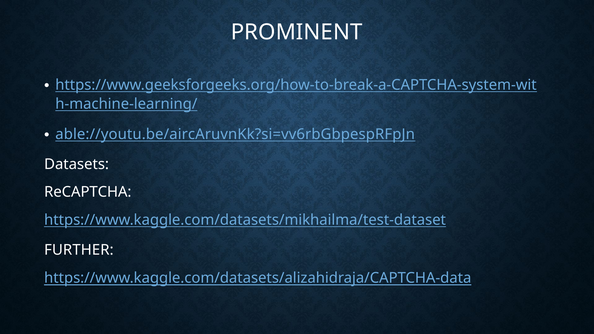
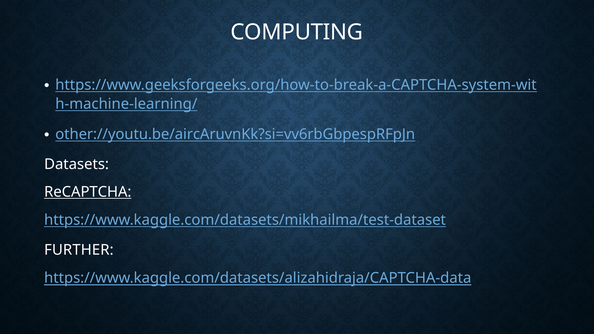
PROMINENT: PROMINENT -> COMPUTING
able://youtu.be/aircAruvnKk?si=vv6rbGbpespRFpJn: able://youtu.be/aircAruvnKk?si=vv6rbGbpespRFpJn -> other://youtu.be/aircAruvnKk?si=vv6rbGbpespRFpJn
ReCAPTCHA underline: none -> present
